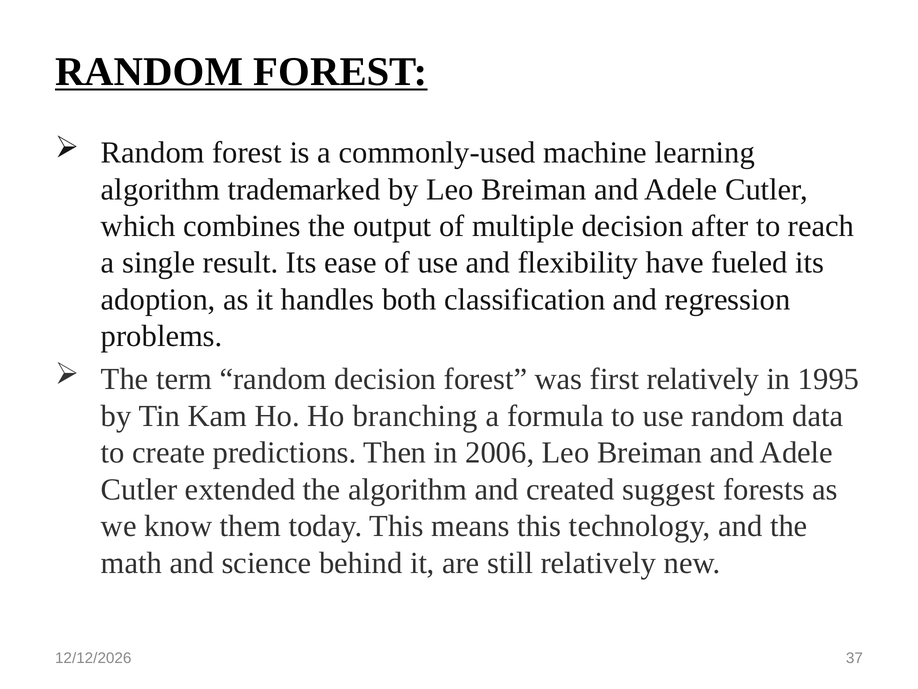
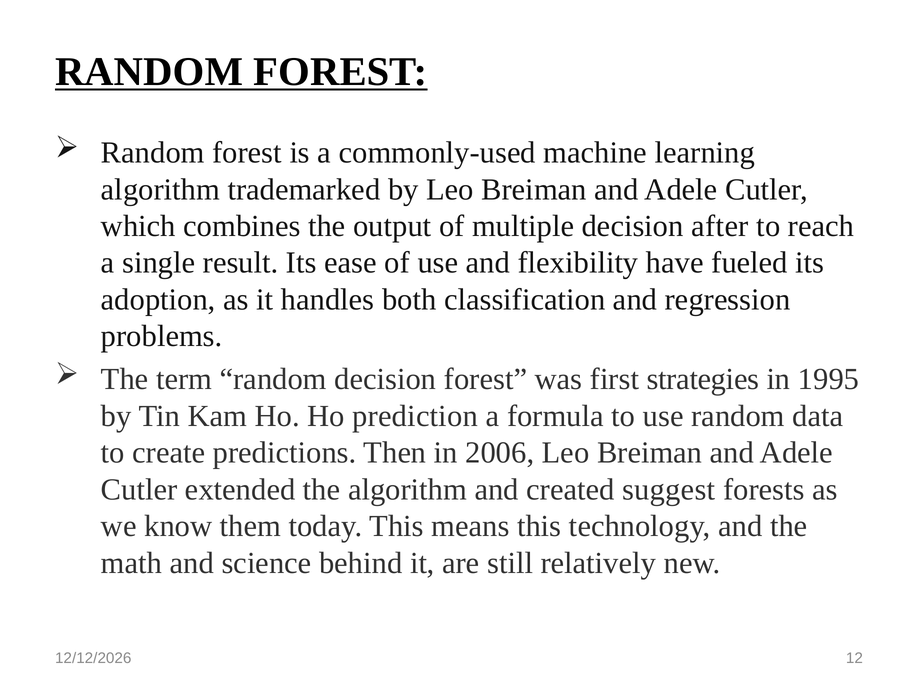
first relatively: relatively -> strategies
branching: branching -> prediction
37: 37 -> 12
